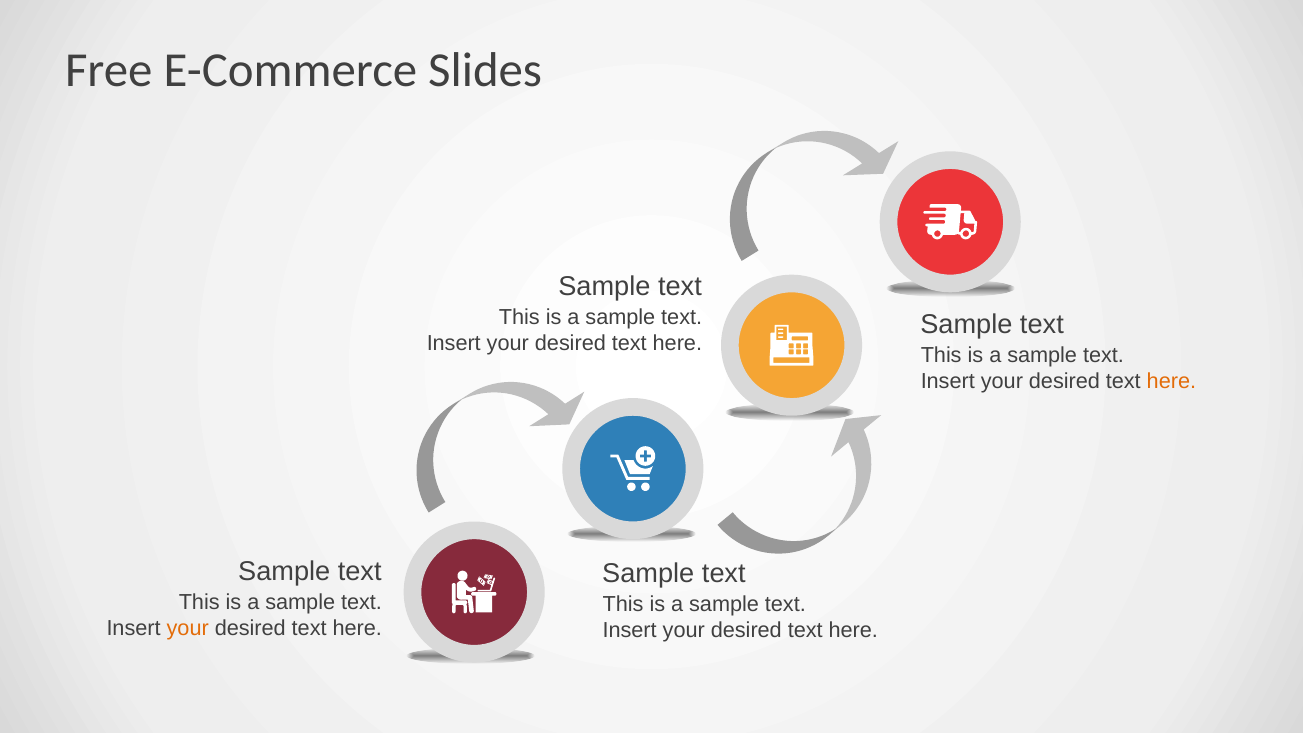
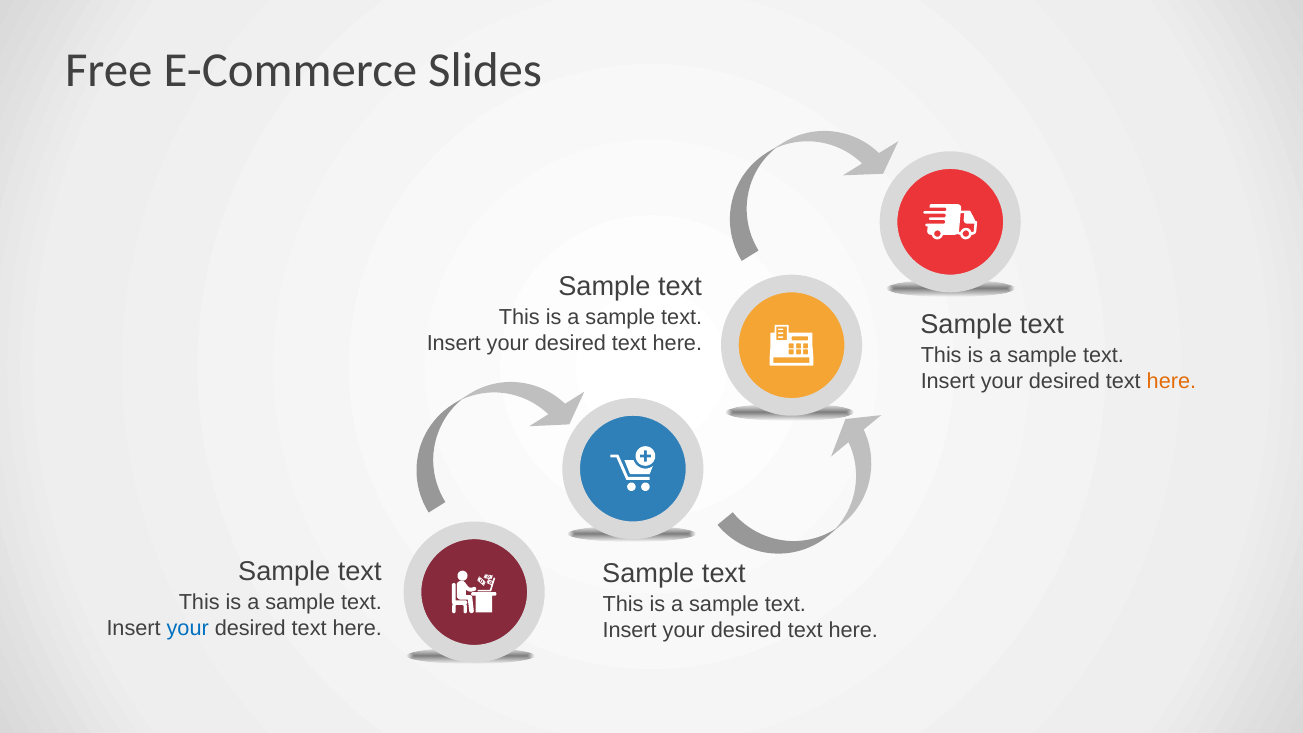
your at (188, 628) colour: orange -> blue
